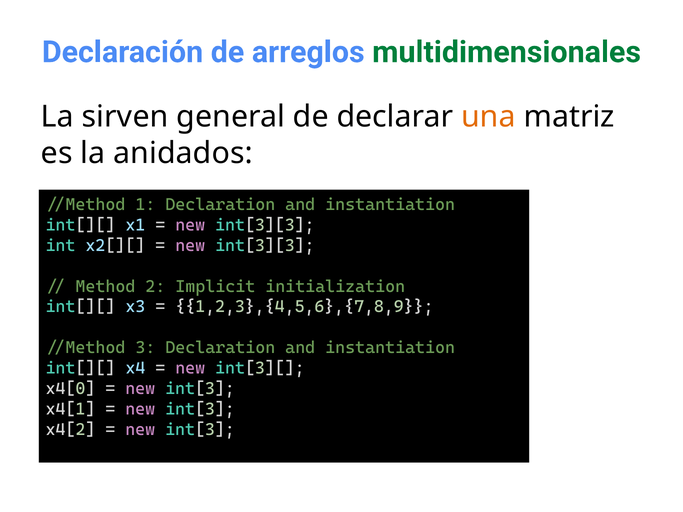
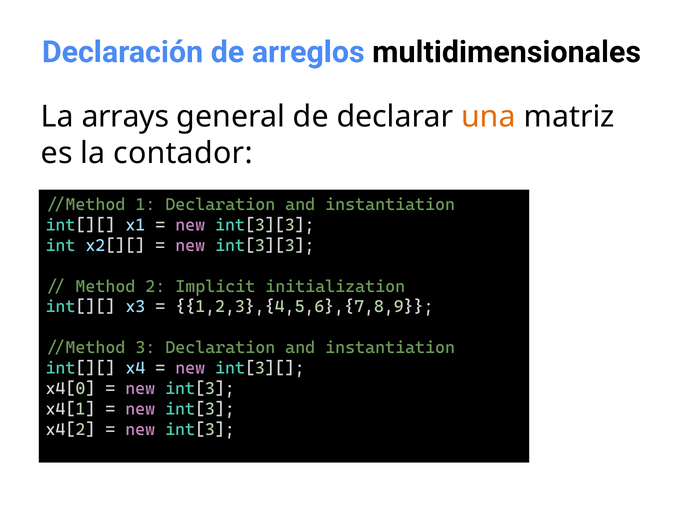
multidimensionales colour: green -> black
sirven: sirven -> arrays
anidados: anidados -> contador
